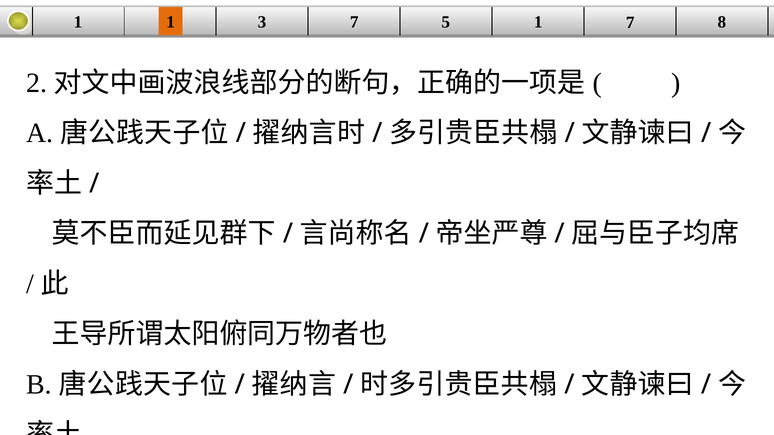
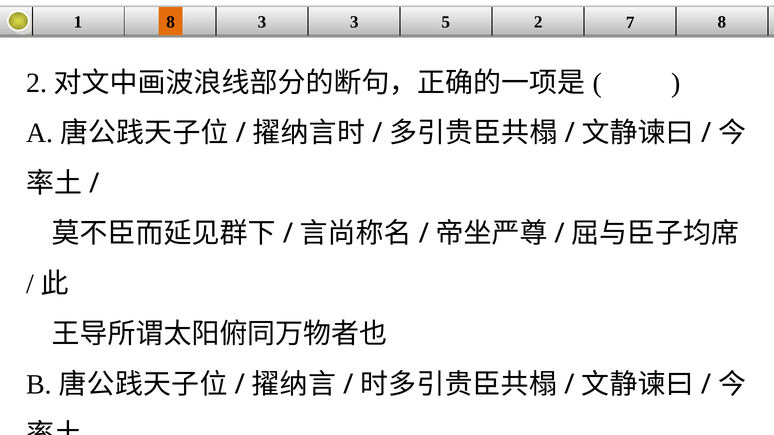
1 1: 1 -> 8
3 7: 7 -> 3
5 1: 1 -> 2
